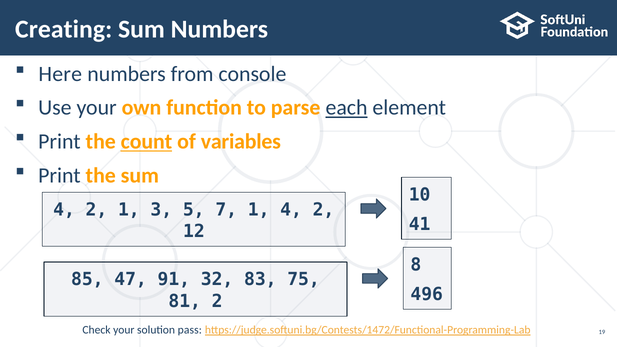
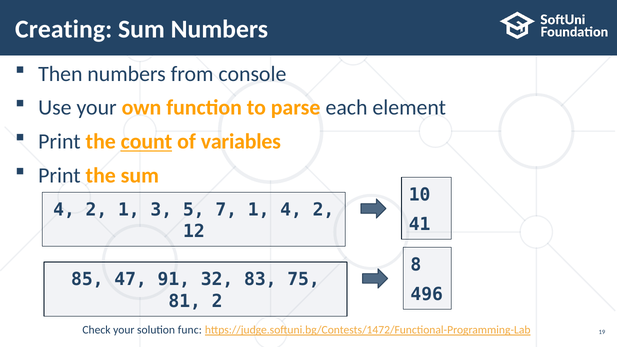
Here: Here -> Then
each underline: present -> none
pass: pass -> func
